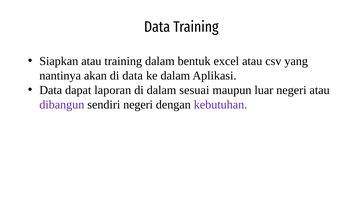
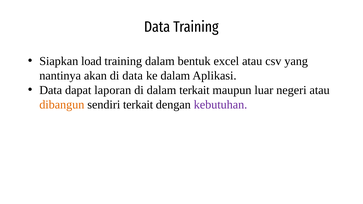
Siapkan atau: atau -> load
dalam sesuai: sesuai -> terkait
dibangun colour: purple -> orange
sendiri negeri: negeri -> terkait
